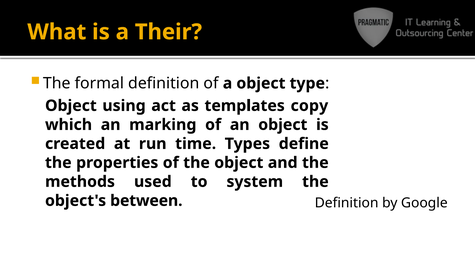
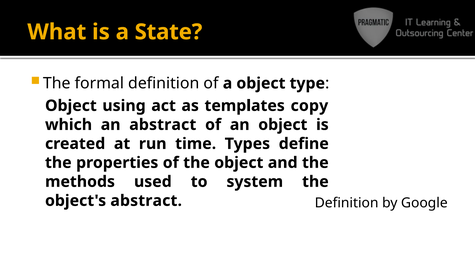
Their: Their -> State
an marking: marking -> abstract
object's between: between -> abstract
